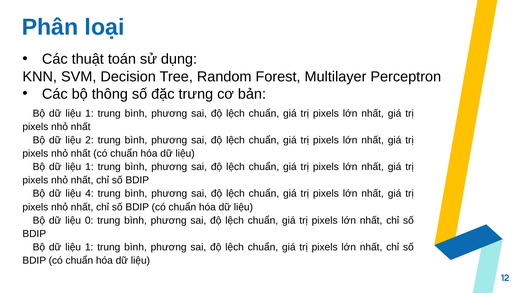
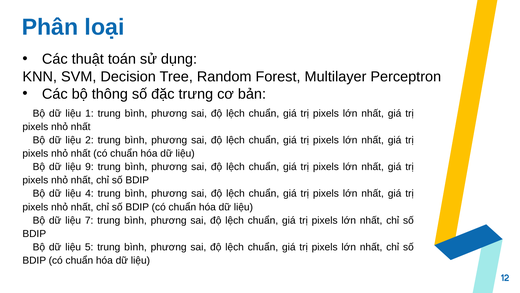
1 at (89, 167): 1 -> 9
0: 0 -> 7
1 at (89, 247): 1 -> 5
